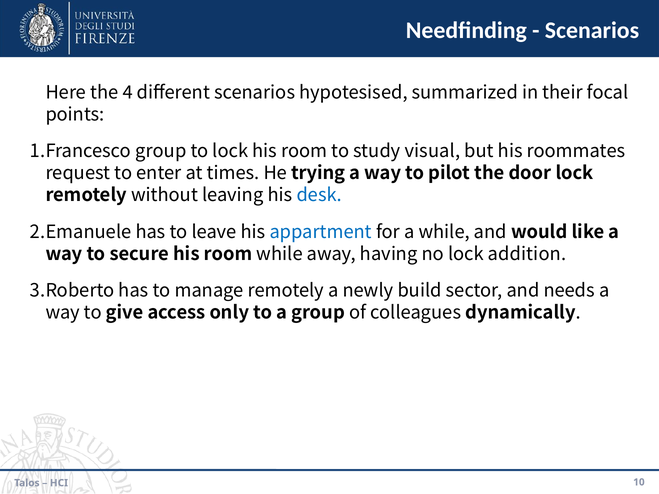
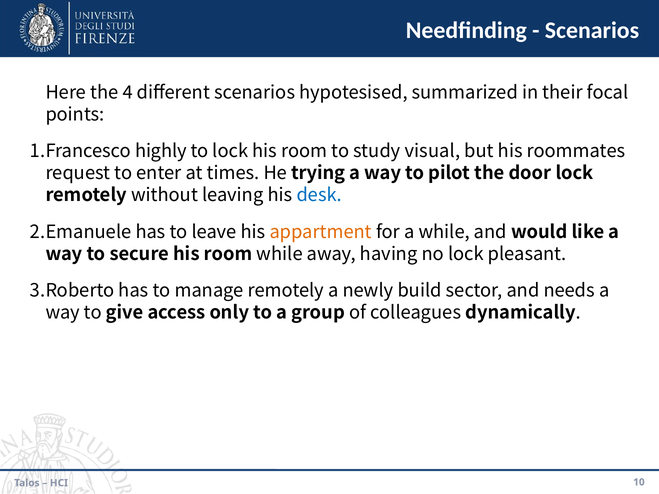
group at (161, 151): group -> highly
appartment colour: blue -> orange
addition: addition -> pleasant
